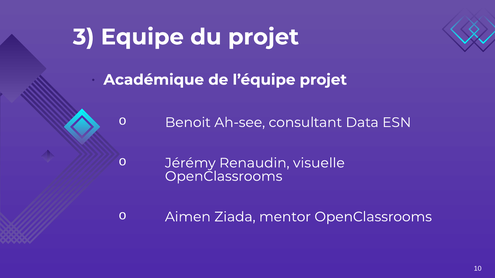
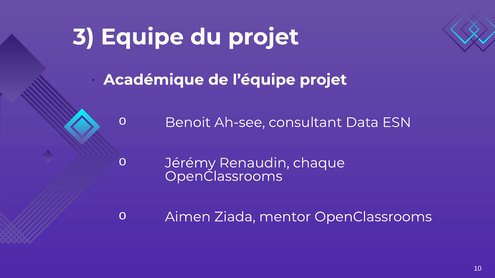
visuelle: visuelle -> chaque
